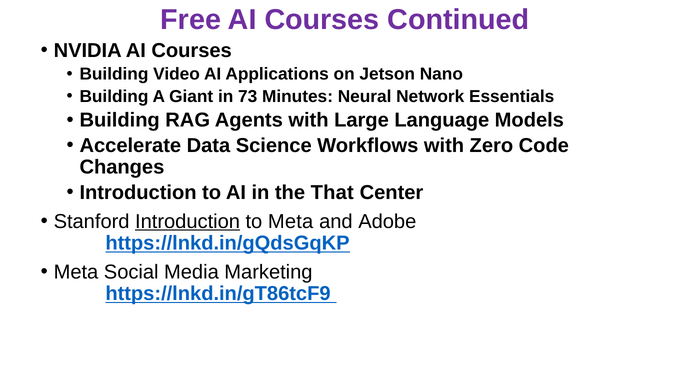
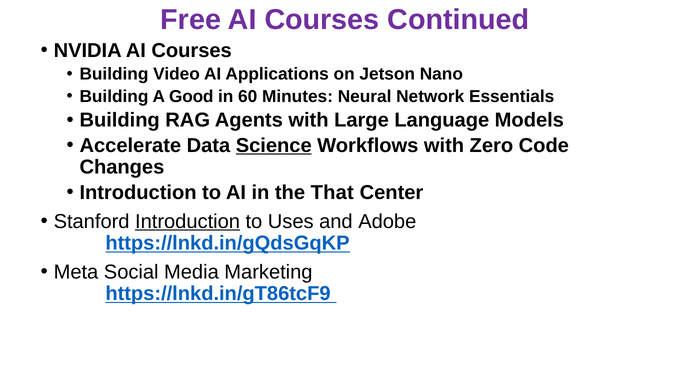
Giant: Giant -> Good
73: 73 -> 60
Science underline: none -> present
to Meta: Meta -> Uses
